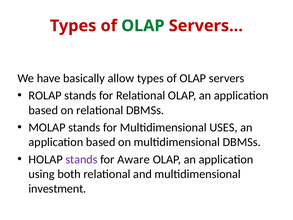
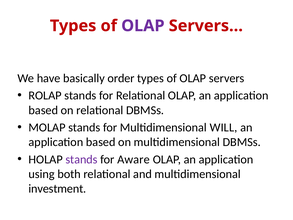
OLAP at (143, 26) colour: green -> purple
allow: allow -> order
USES: USES -> WILL
